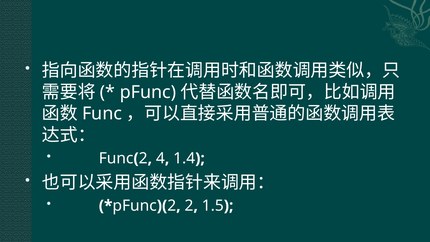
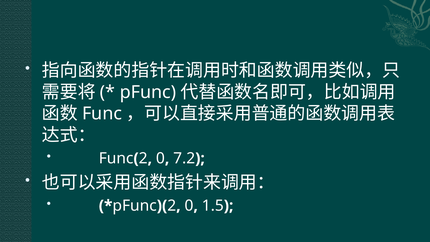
4 at (160, 158): 4 -> 0
1.4: 1.4 -> 7.2
2 at (189, 206): 2 -> 0
